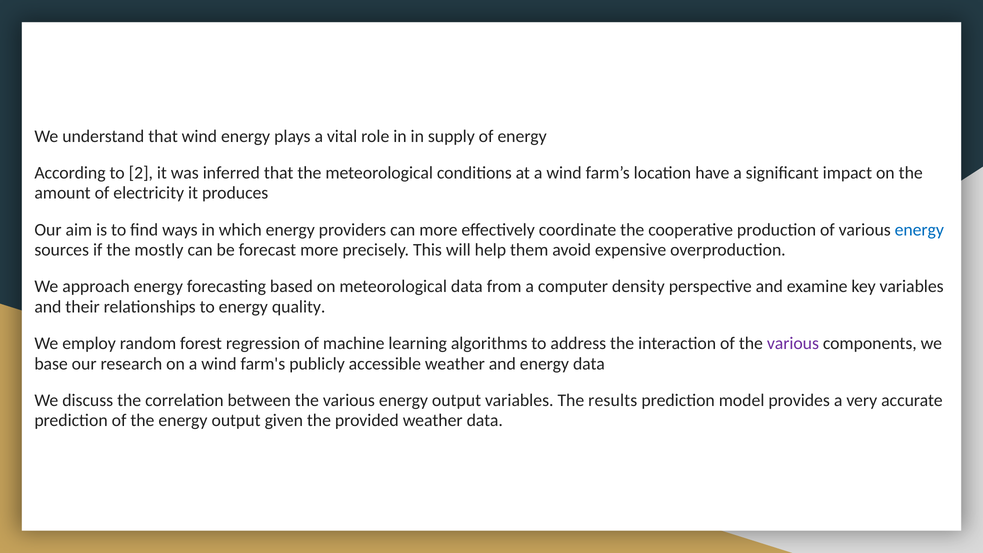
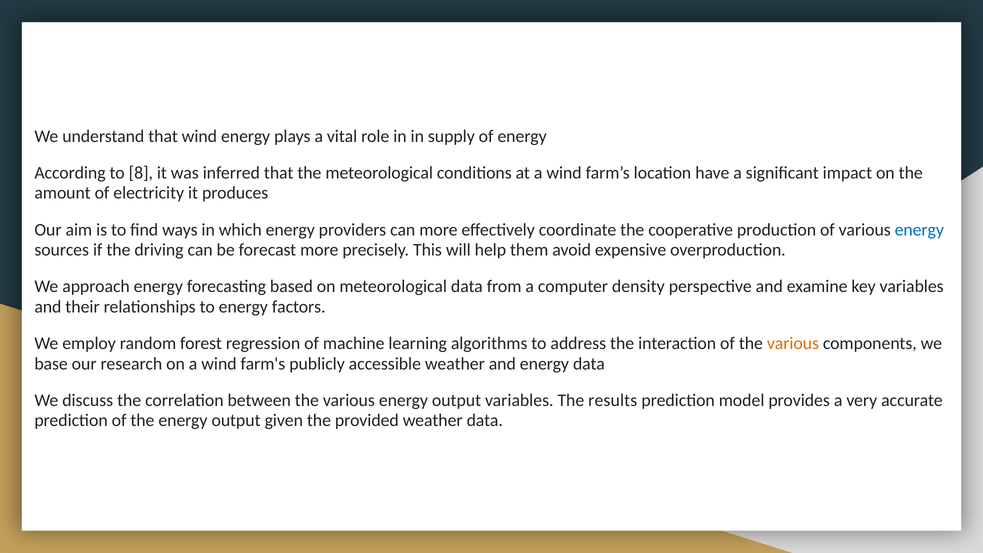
2: 2 -> 8
mostly: mostly -> driving
quality: quality -> factors
various at (793, 343) colour: purple -> orange
